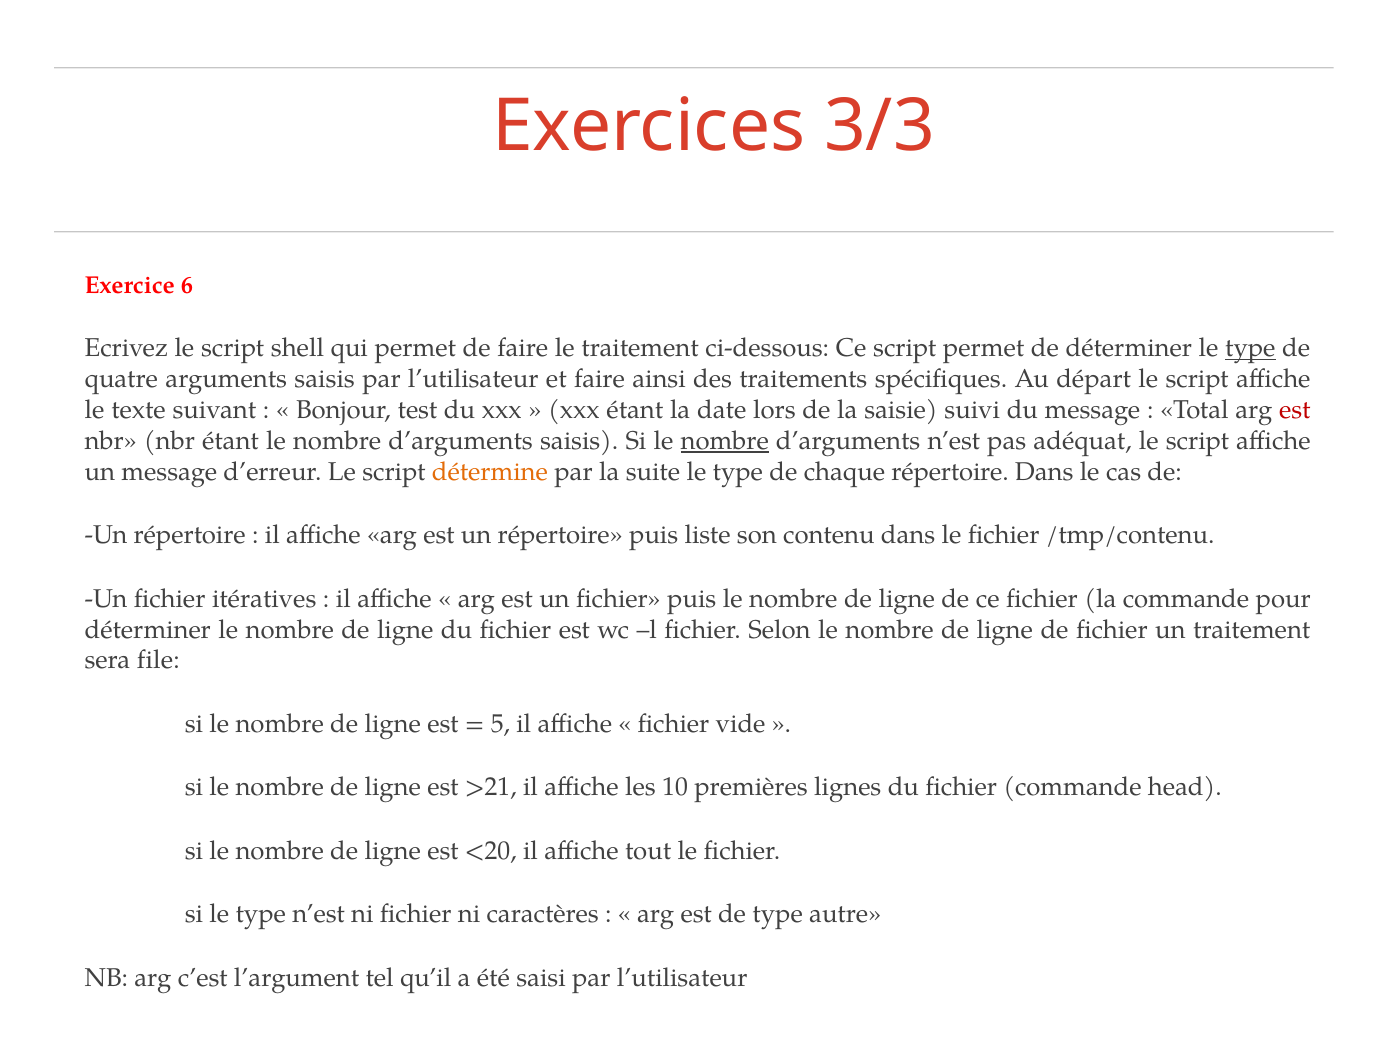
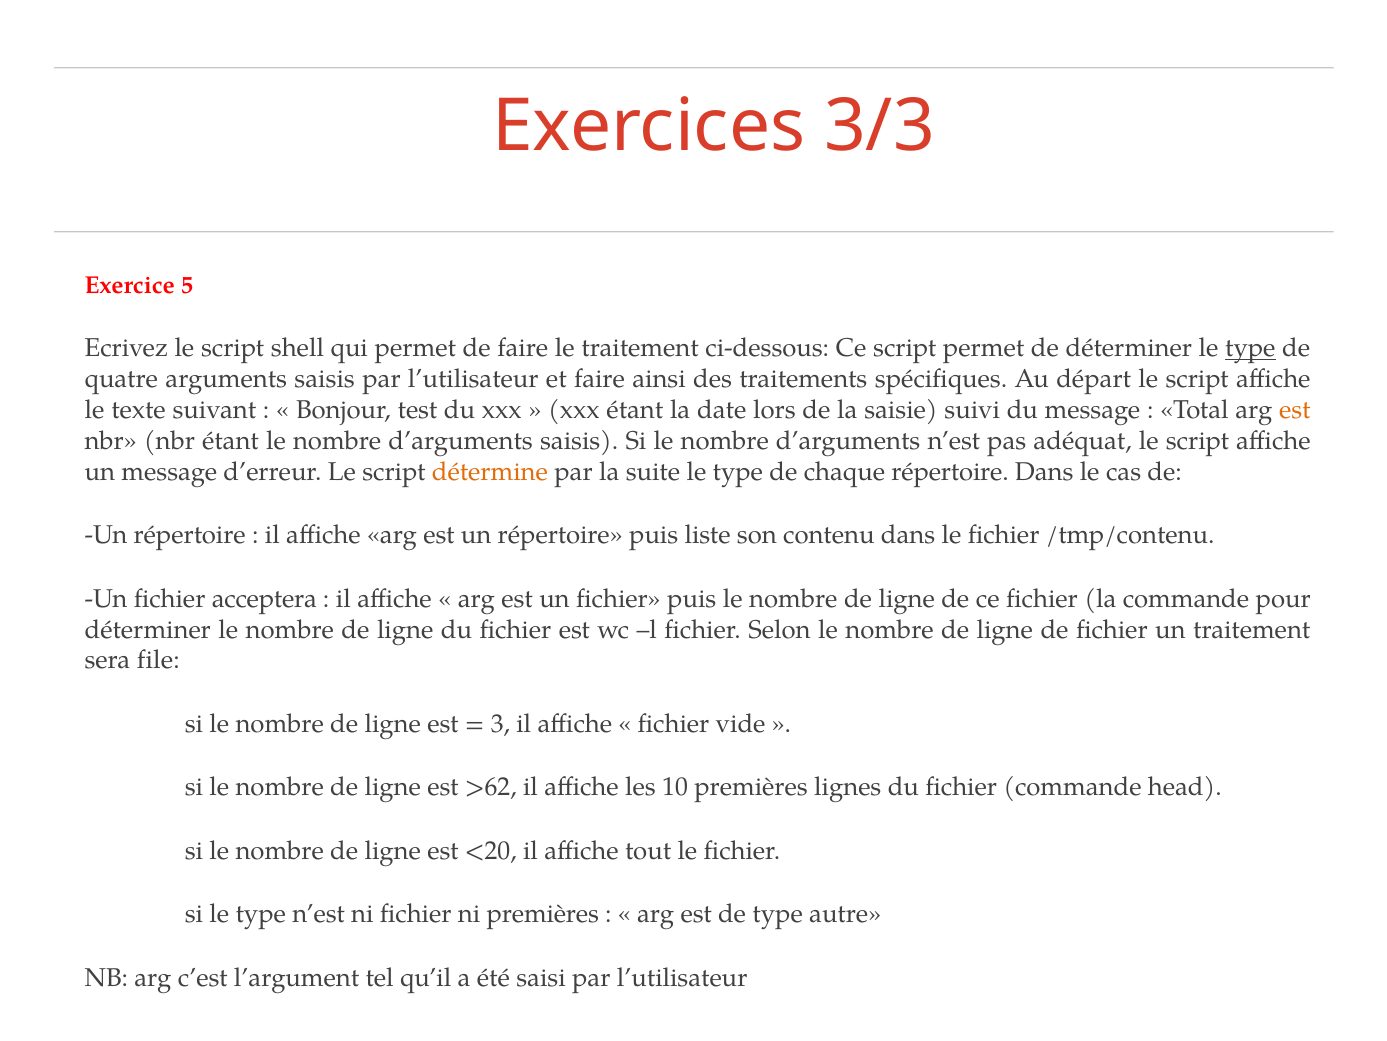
6: 6 -> 5
est at (1295, 410) colour: red -> orange
nombre at (725, 441) underline: present -> none
itératives: itératives -> acceptera
5: 5 -> 3
>21: >21 -> >62
ni caractères: caractères -> premières
